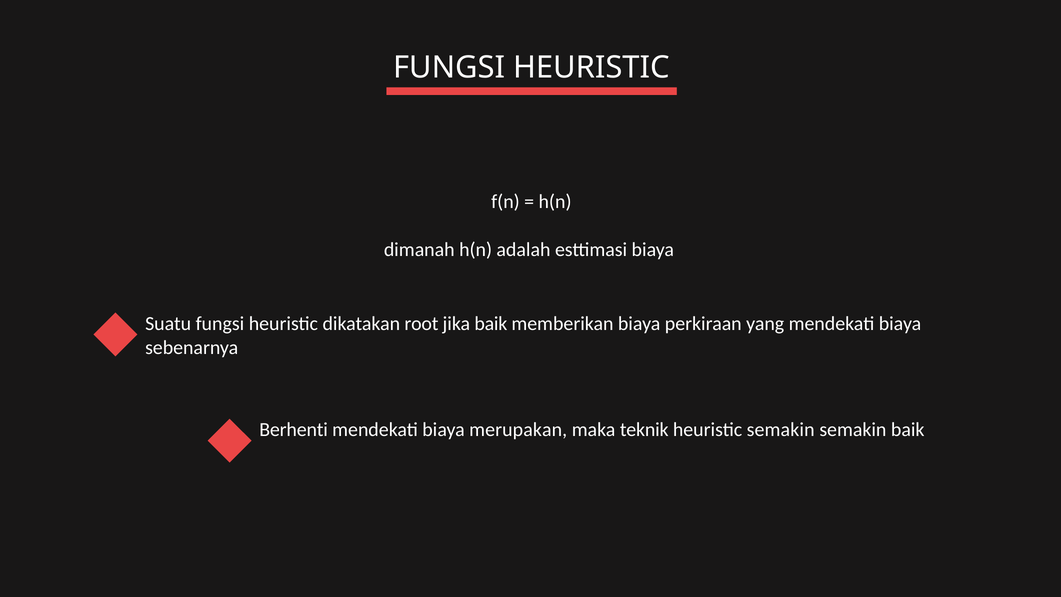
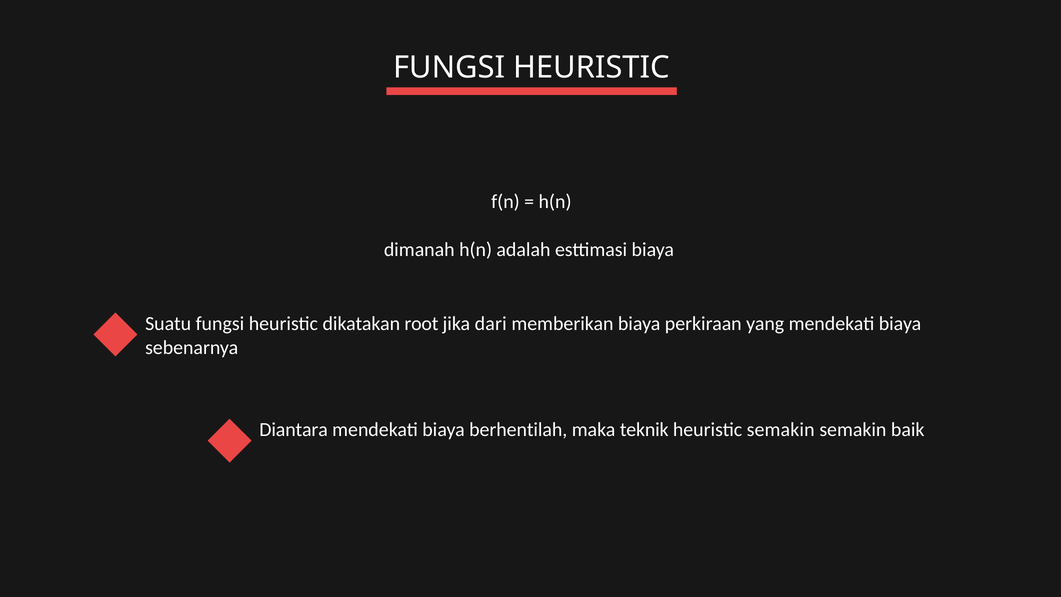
jika baik: baik -> dari
Berhenti: Berhenti -> Diantara
merupakan: merupakan -> berhentilah
